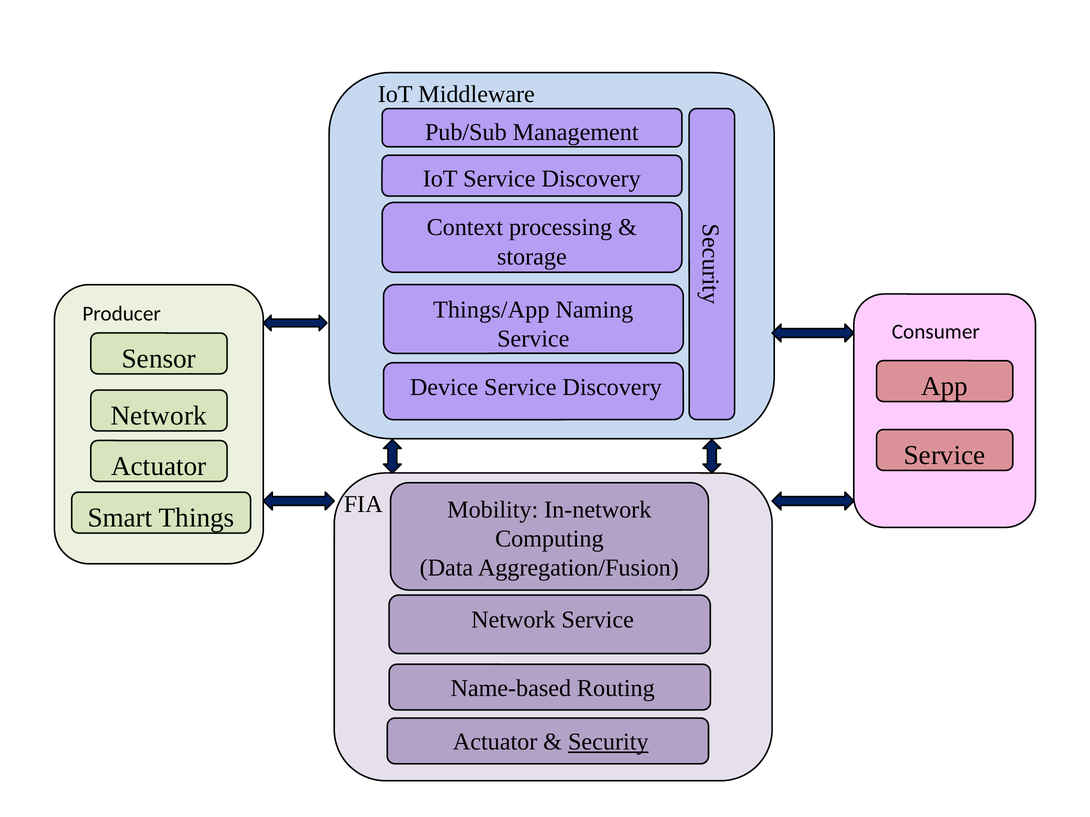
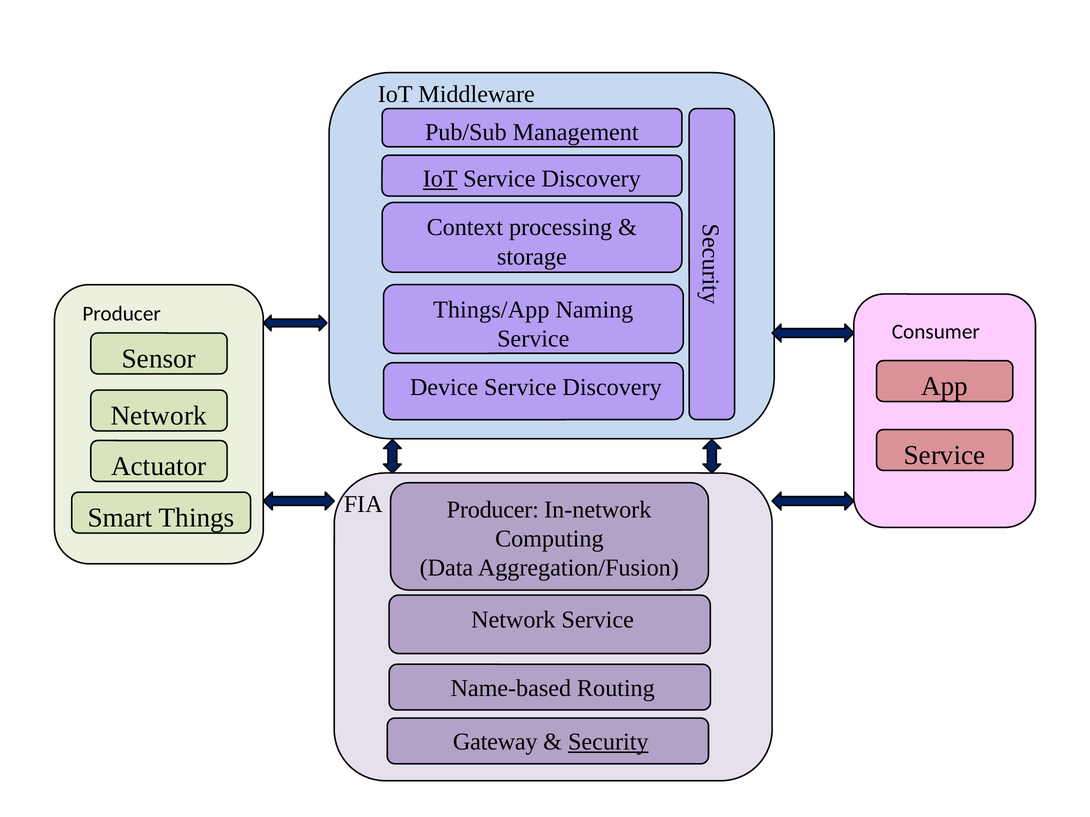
IoT at (440, 179) underline: none -> present
FIA Mobility: Mobility -> Producer
Actuator at (495, 742): Actuator -> Gateway
